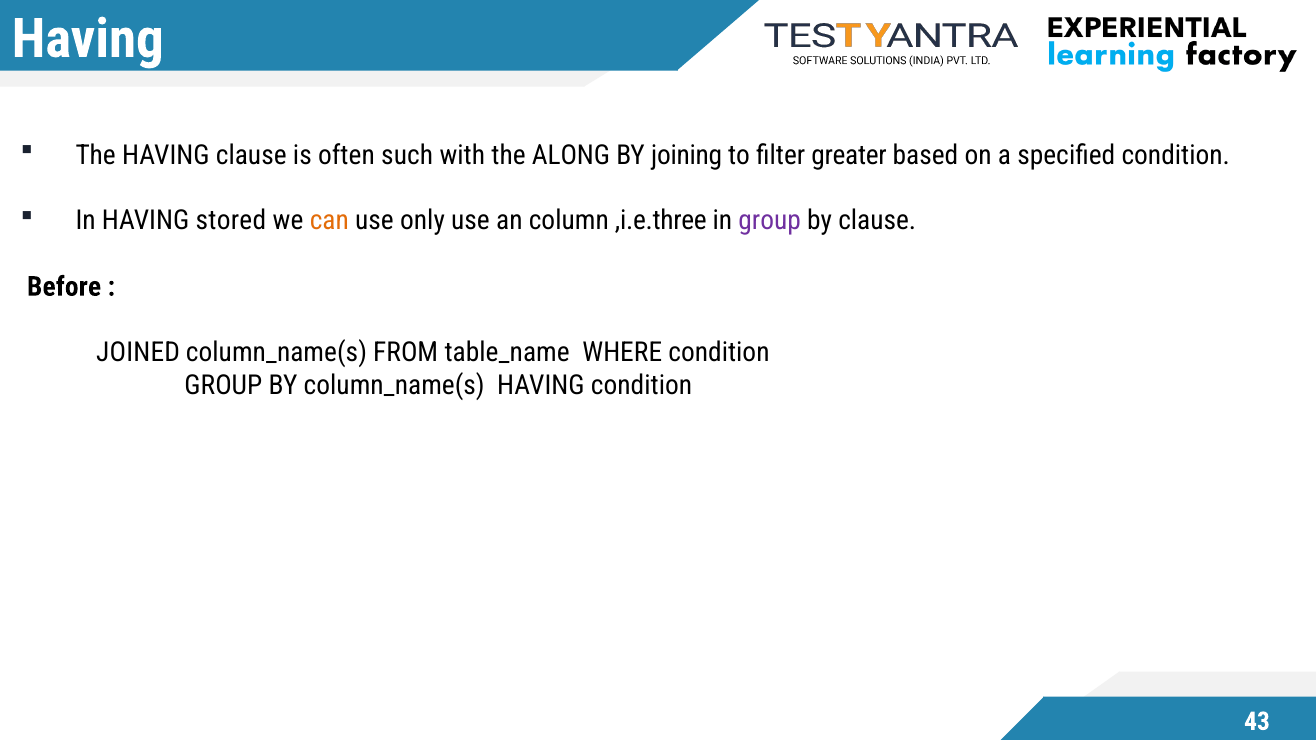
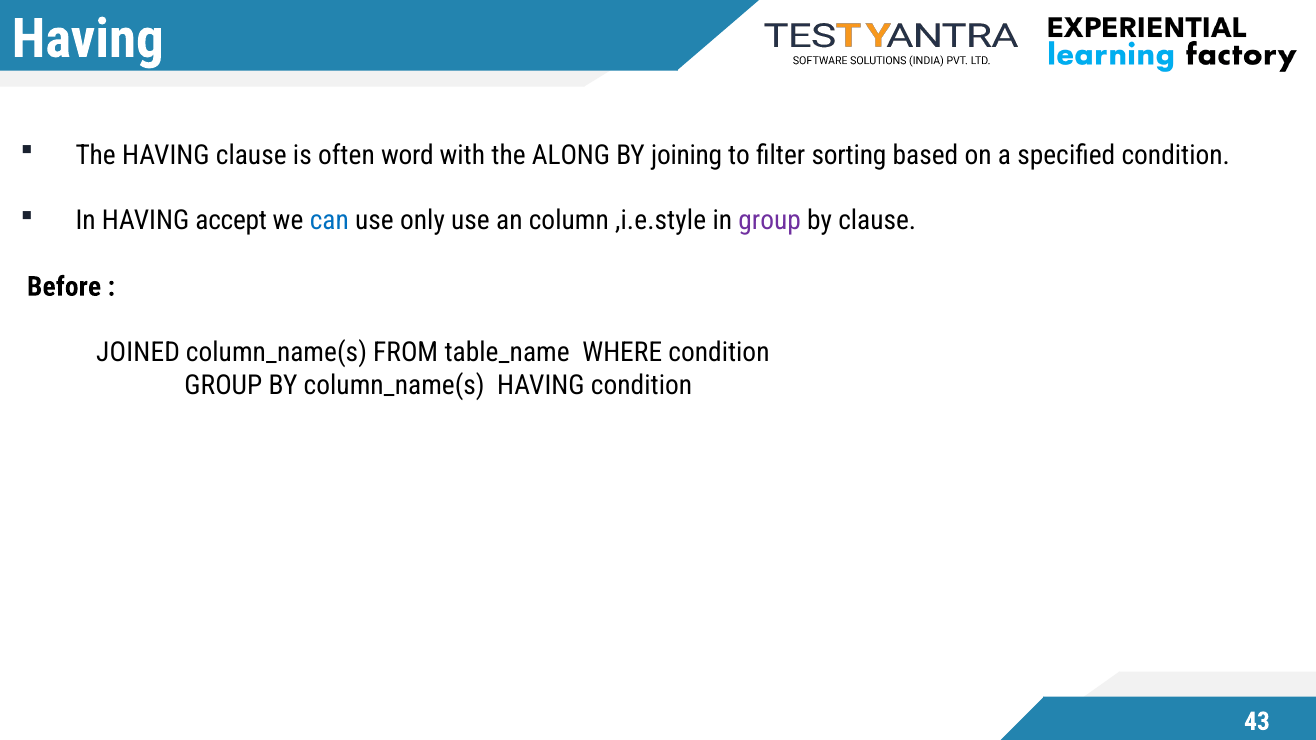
such: such -> word
greater: greater -> sorting
stored: stored -> accept
can colour: orange -> blue
,i.e.three: ,i.e.three -> ,i.e.style
